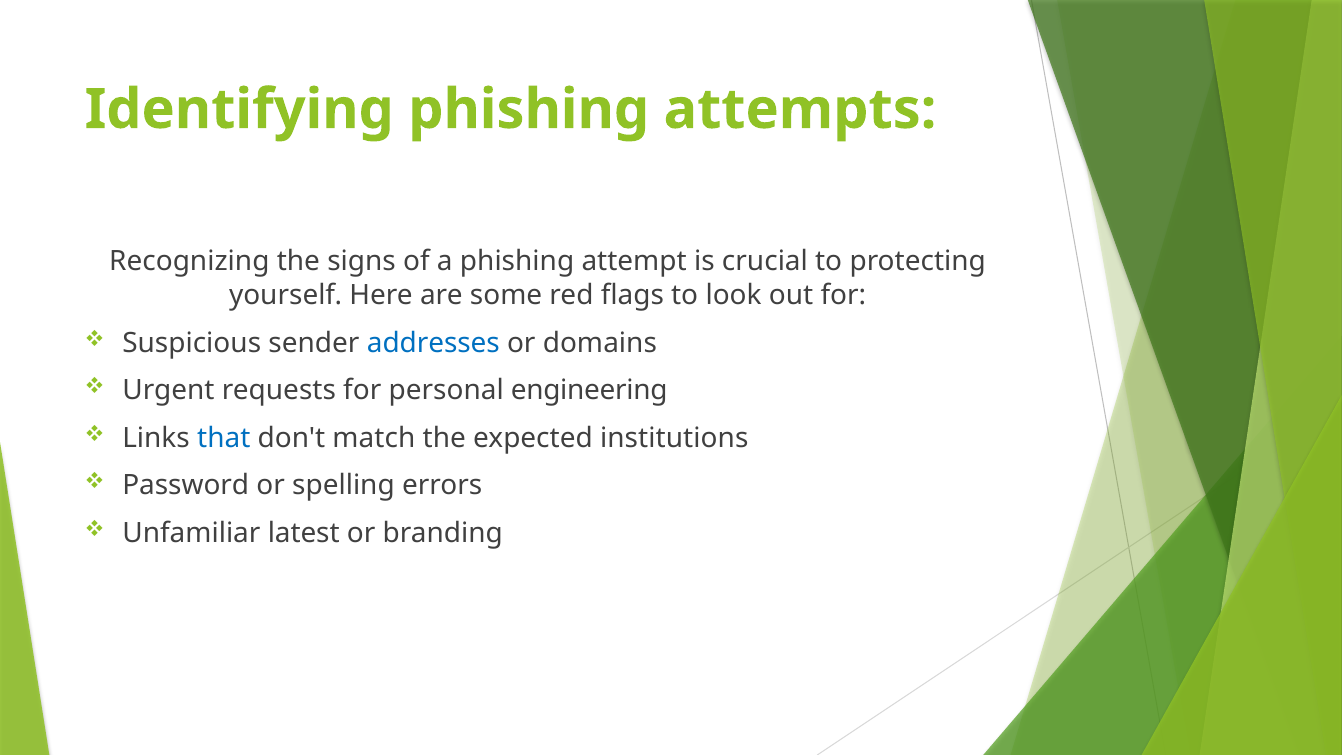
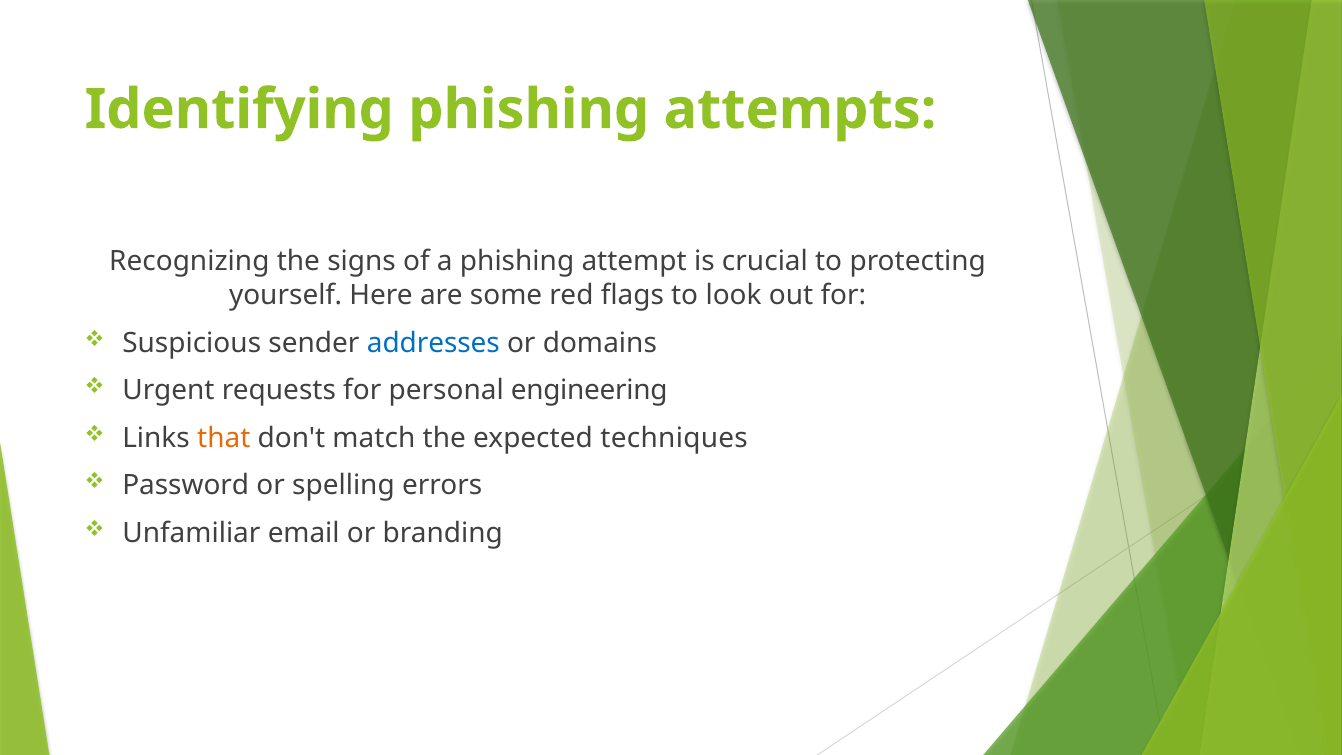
that colour: blue -> orange
institutions: institutions -> techniques
latest: latest -> email
